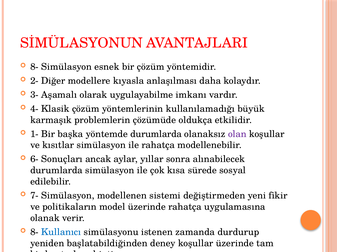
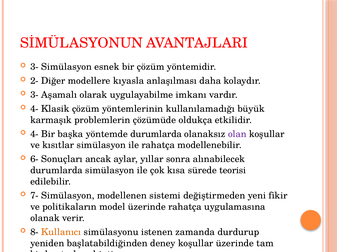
8- at (34, 67): 8- -> 3-
1- at (34, 134): 1- -> 4-
sosyal: sosyal -> teorisi
Kullanıcı colour: blue -> orange
